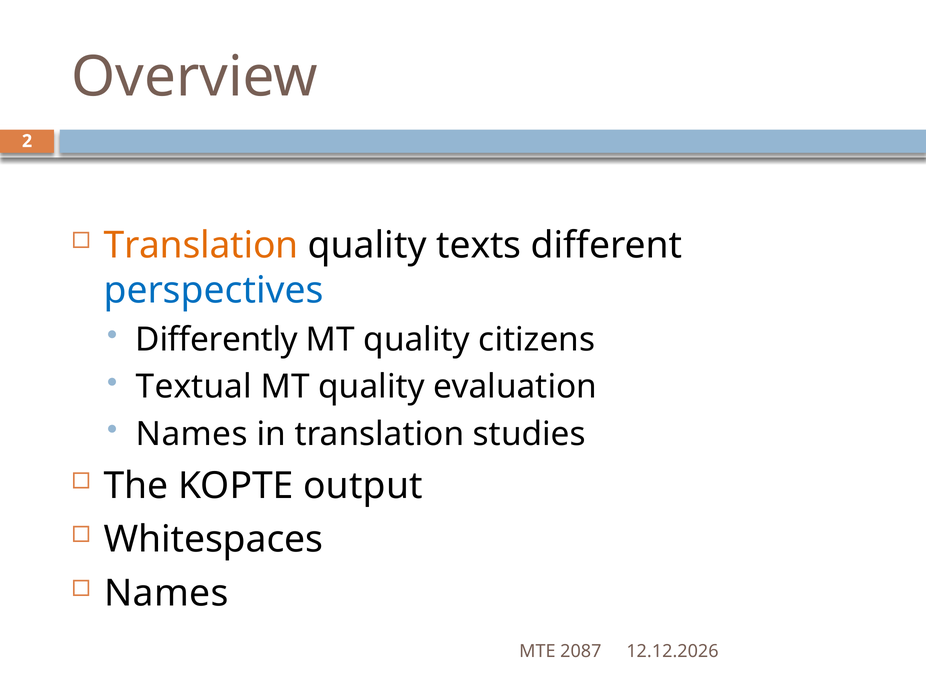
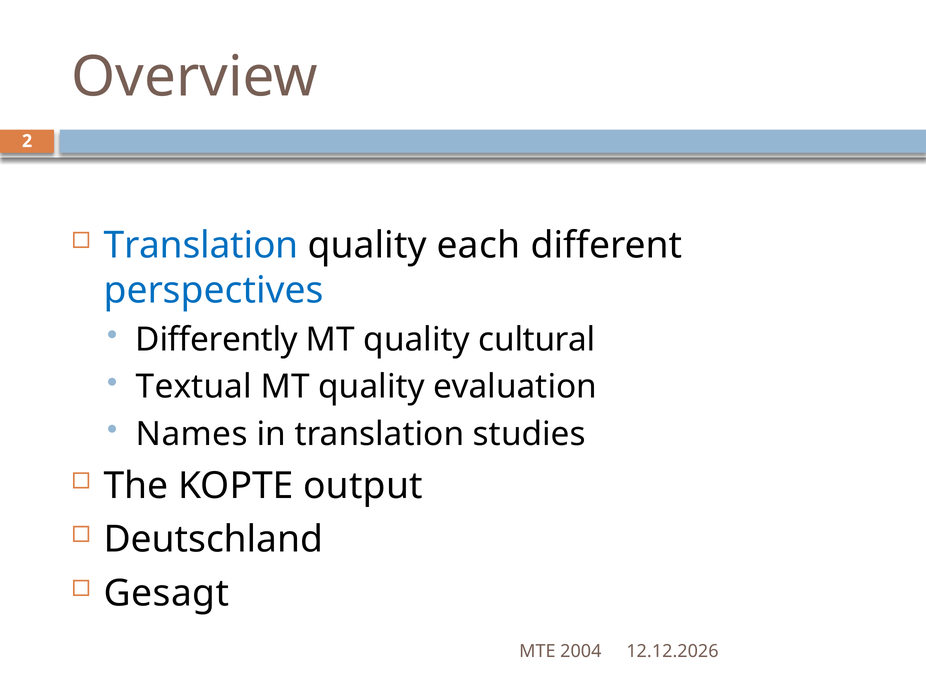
Translation at (201, 245) colour: orange -> blue
texts: texts -> each
citizens: citizens -> cultural
Whitespaces: Whitespaces -> Deutschland
Names at (166, 593): Names -> Gesagt
2087: 2087 -> 2004
